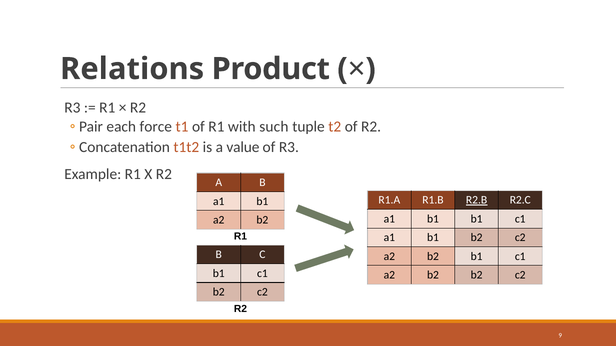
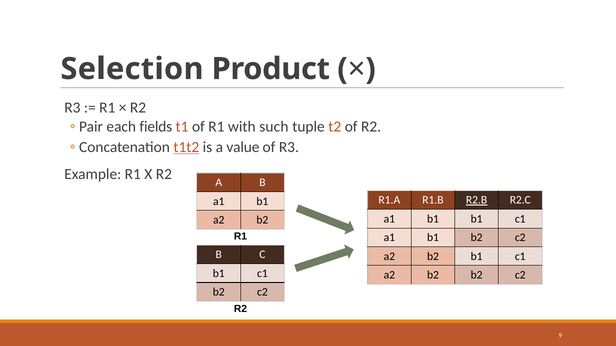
Relations: Relations -> Selection
force: force -> fields
t1t2 underline: none -> present
